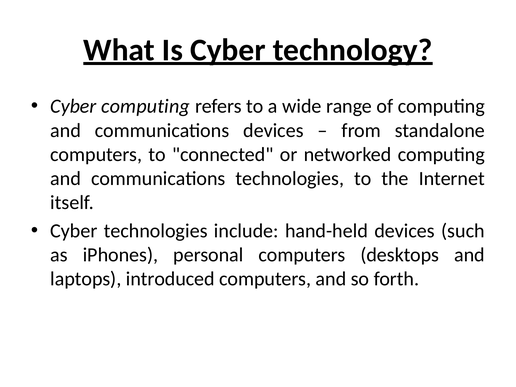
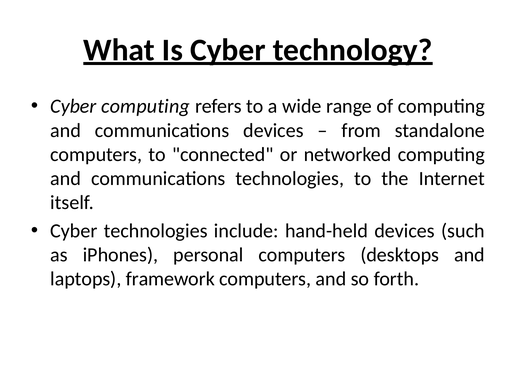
introduced: introduced -> framework
